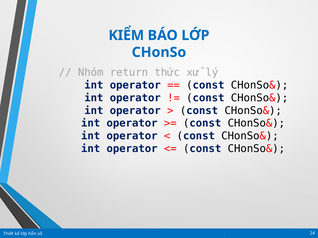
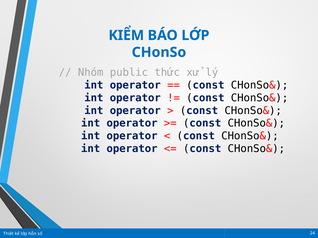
return: return -> public
